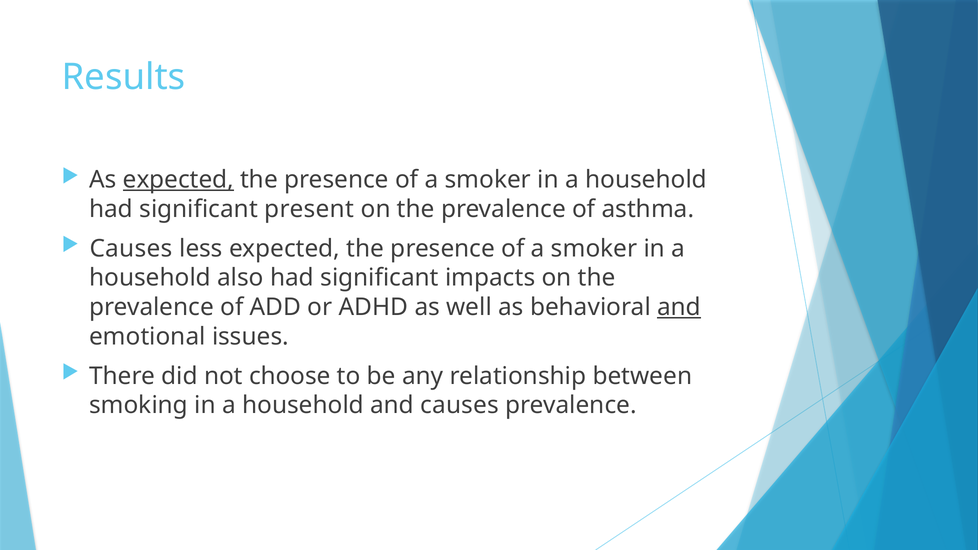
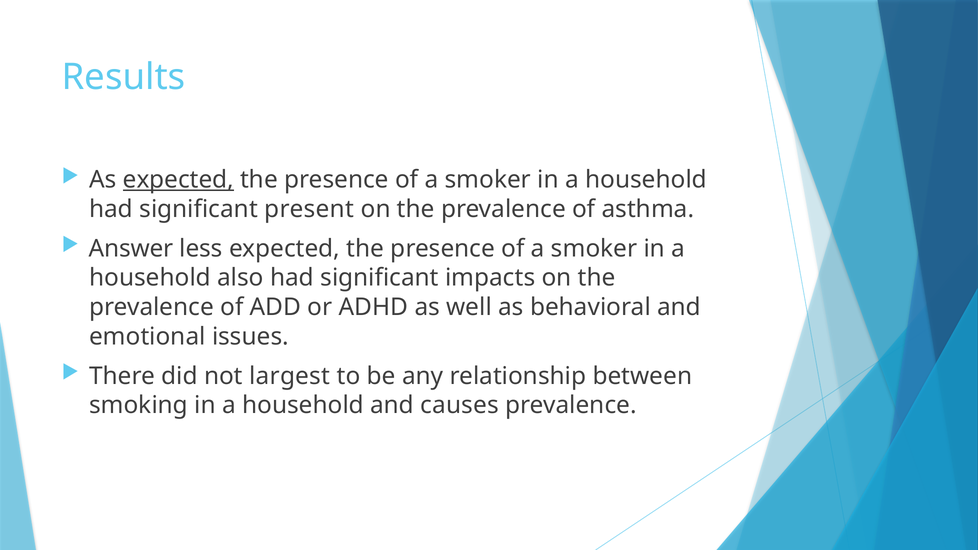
Causes at (131, 249): Causes -> Answer
and at (679, 307) underline: present -> none
choose: choose -> largest
